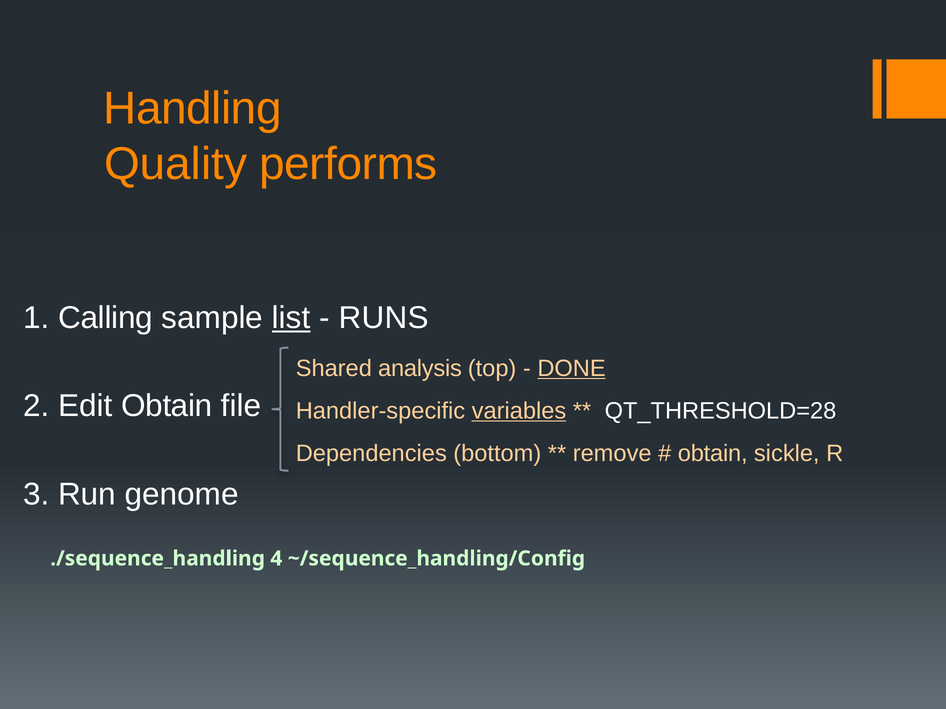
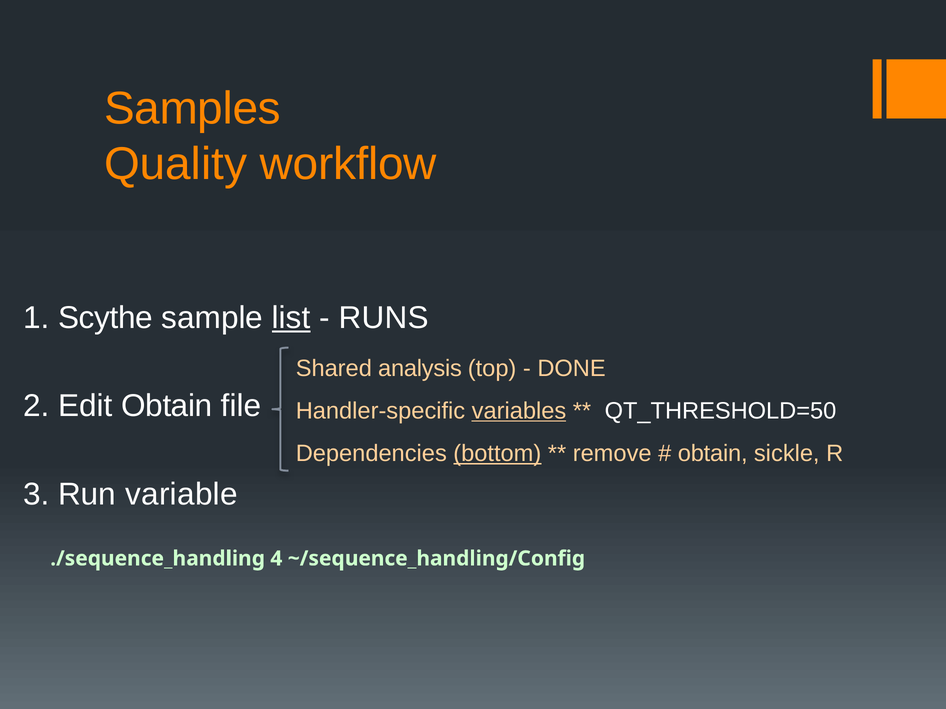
Handling: Handling -> Samples
performs: performs -> workflow
Calling: Calling -> Scythe
DONE underline: present -> none
QT_THRESHOLD=28: QT_THRESHOLD=28 -> QT_THRESHOLD=50
bottom underline: none -> present
genome: genome -> variable
